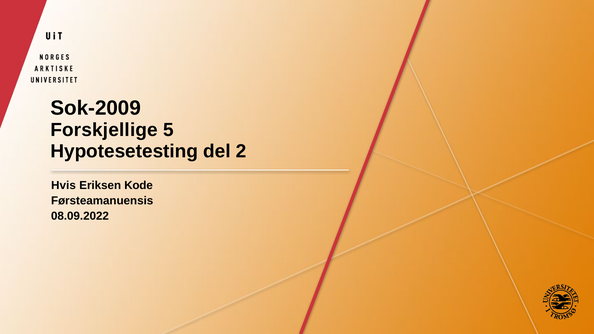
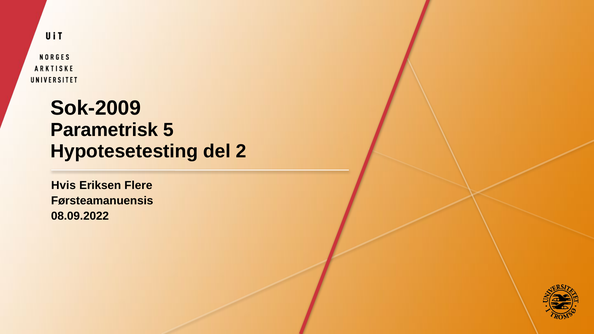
Forskjellige: Forskjellige -> Parametrisk
Kode: Kode -> Flere
